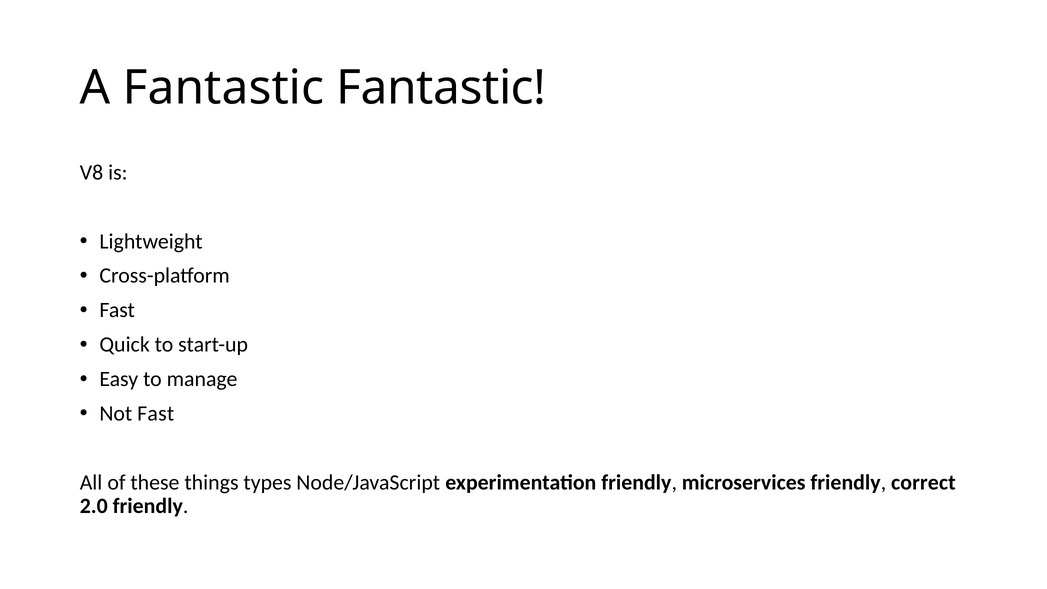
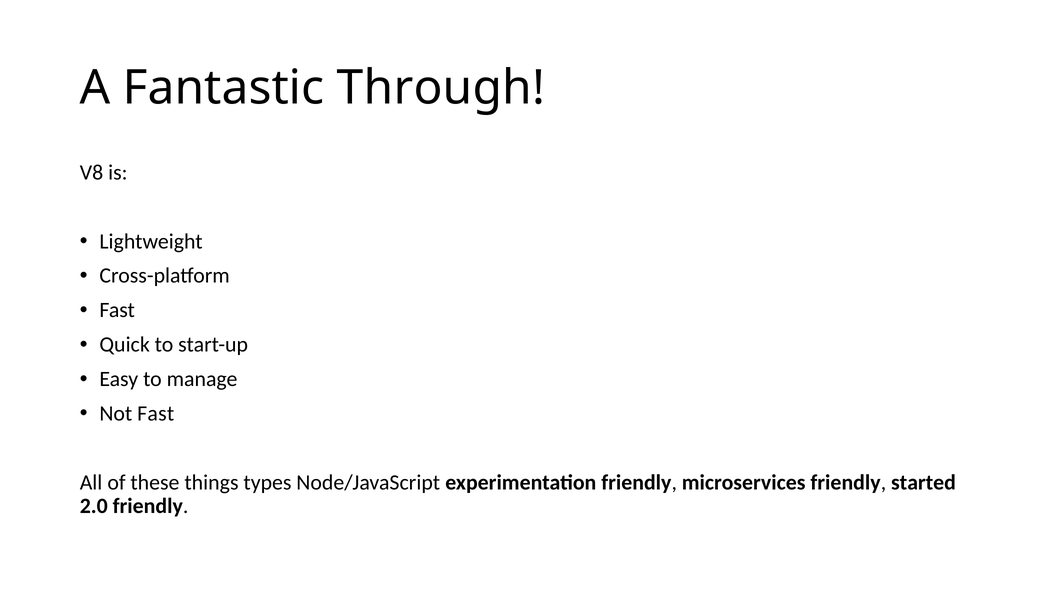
Fantastic Fantastic: Fantastic -> Through
correct: correct -> started
